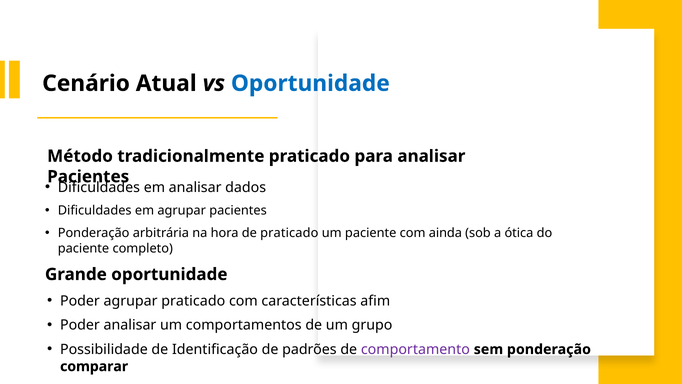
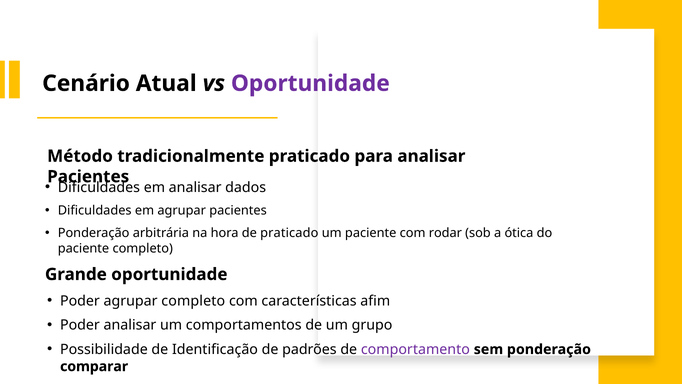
Oportunidade at (310, 83) colour: blue -> purple
ainda: ainda -> rodar
agrupar praticado: praticado -> completo
